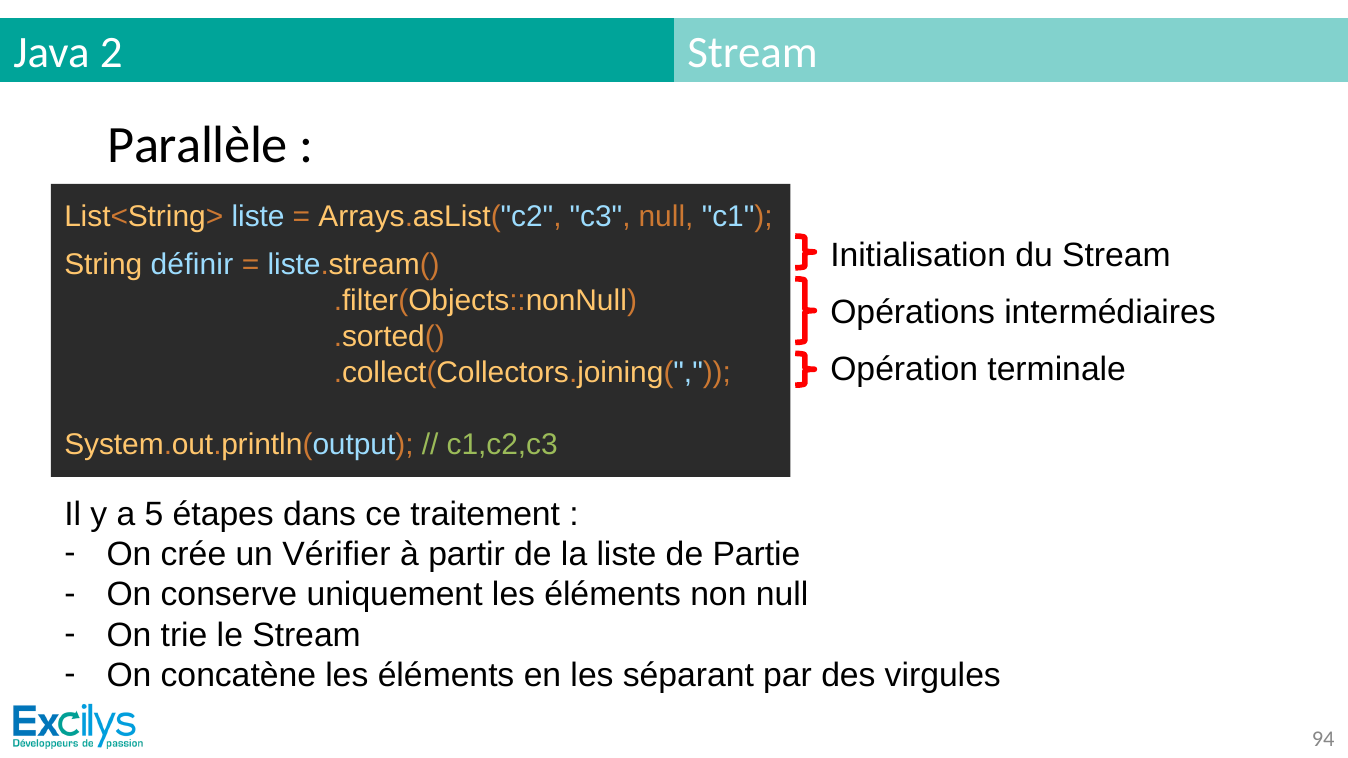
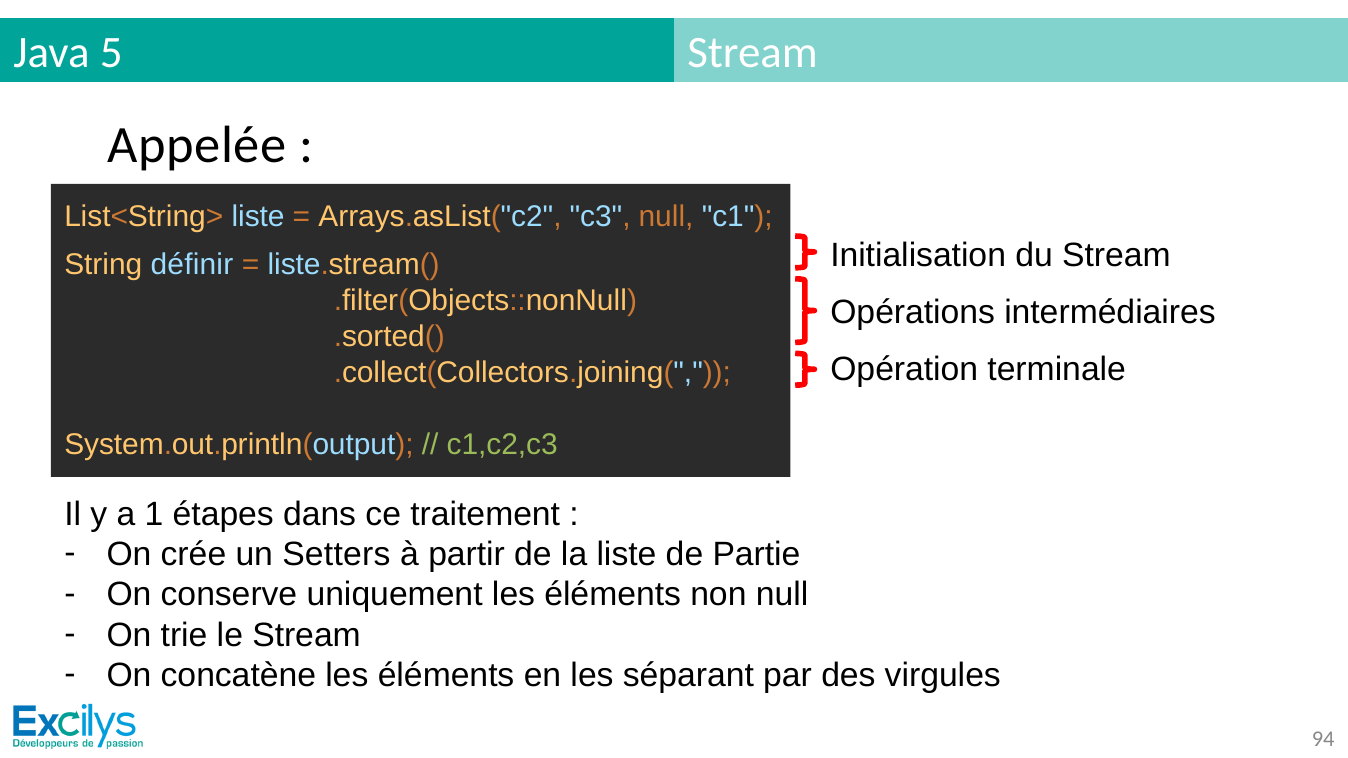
2: 2 -> 5
Parallèle: Parallèle -> Appelée
5: 5 -> 1
Vérifier: Vérifier -> Setters
